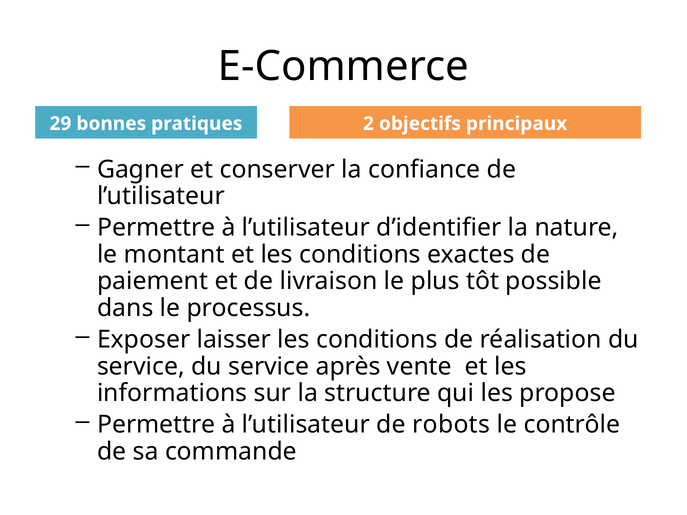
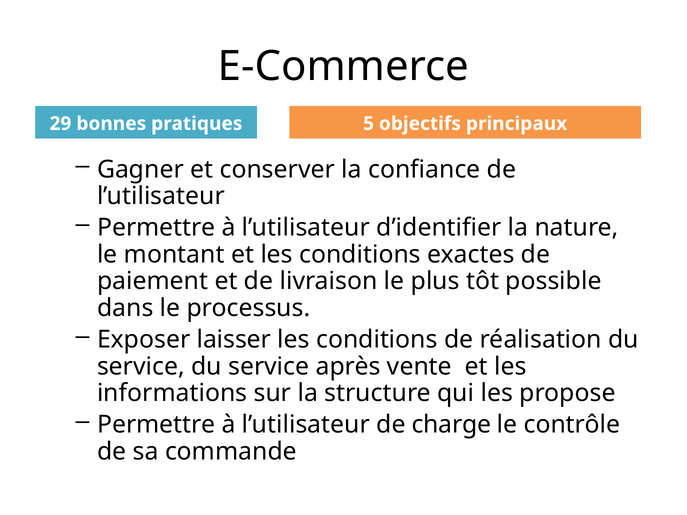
2: 2 -> 5
robots: robots -> charge
